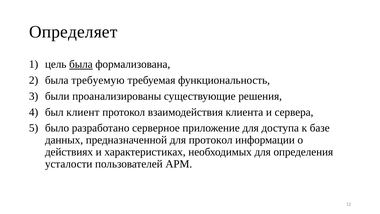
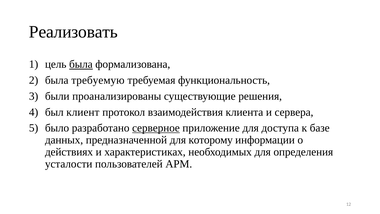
Определяет: Определяет -> Реализовать
серверное underline: none -> present
для протокол: протокол -> которому
